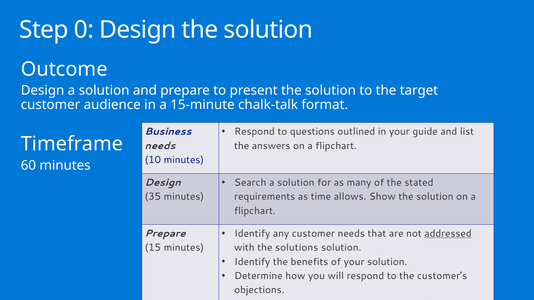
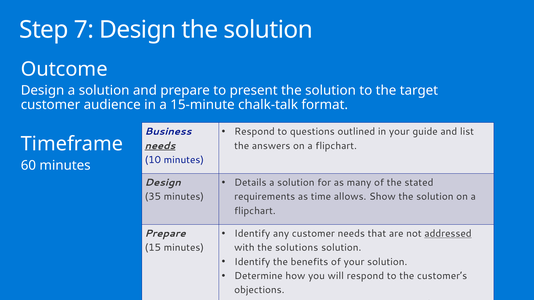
0: 0 -> 7
needs at (160, 146) underline: none -> present
Search: Search -> Details
